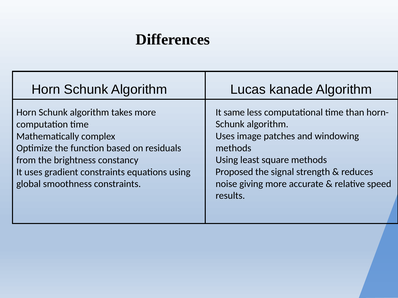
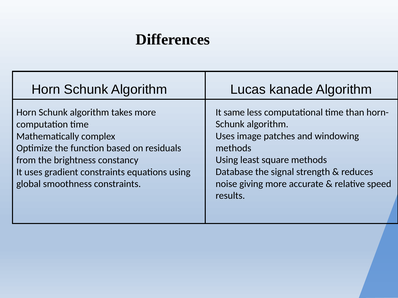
Proposed: Proposed -> Database
